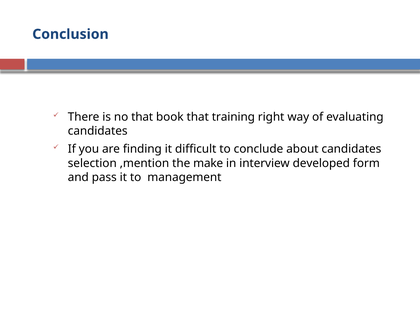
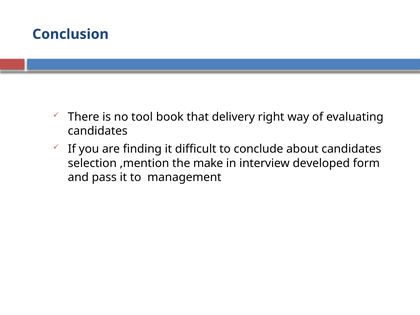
no that: that -> tool
training: training -> delivery
